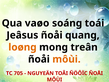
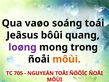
Jeâsus ñoåi: ñoåi -> bôûi
loøng colour: orange -> purple
treân: treân -> trong
